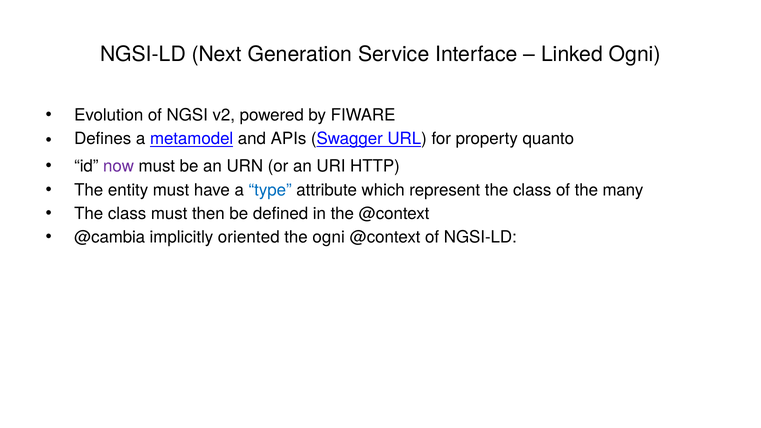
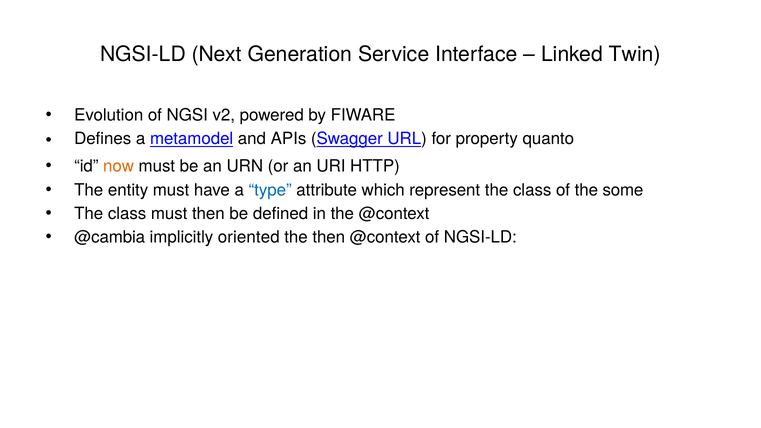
Linked Ogni: Ogni -> Twin
now colour: purple -> orange
many: many -> some
the ogni: ogni -> then
